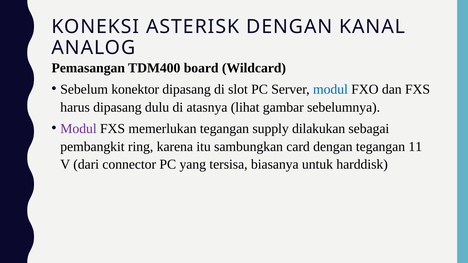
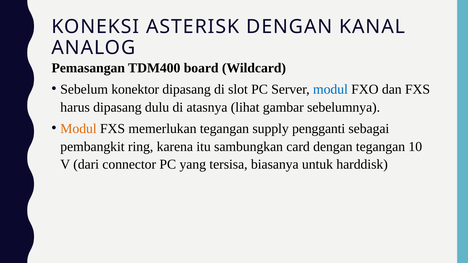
Modul at (78, 129) colour: purple -> orange
dilakukan: dilakukan -> pengganti
11: 11 -> 10
